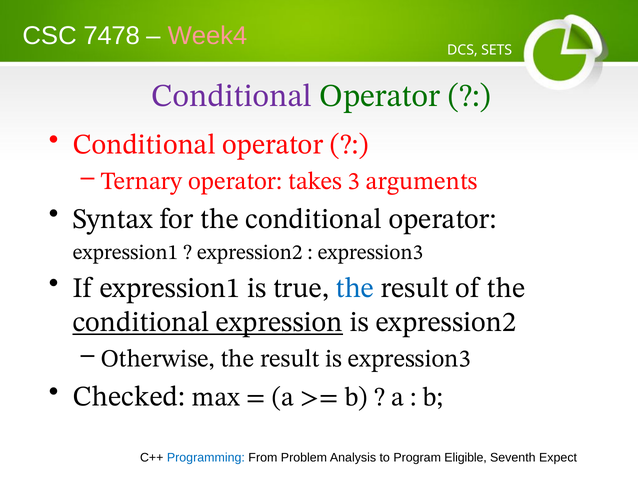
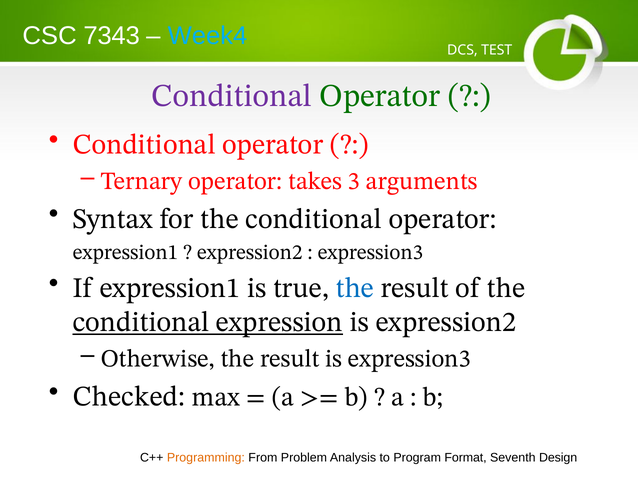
7478: 7478 -> 7343
Week4 colour: pink -> light blue
SETS: SETS -> TEST
Programming colour: blue -> orange
Eligible: Eligible -> Format
Expect: Expect -> Design
